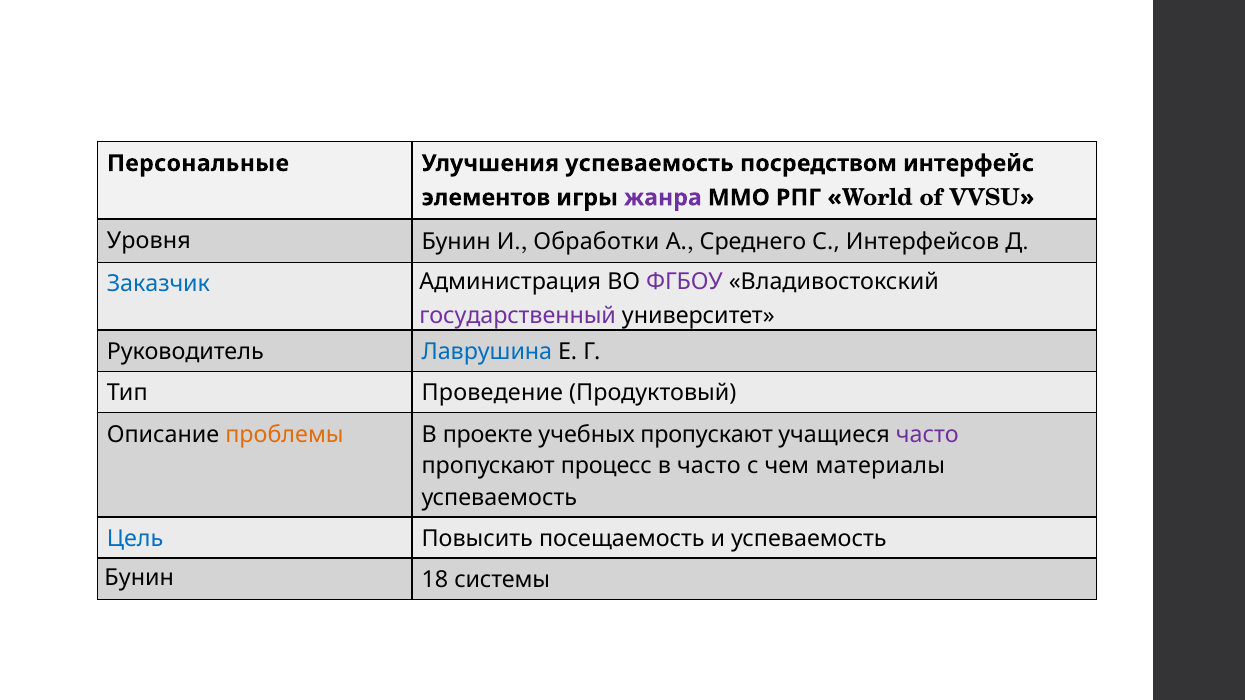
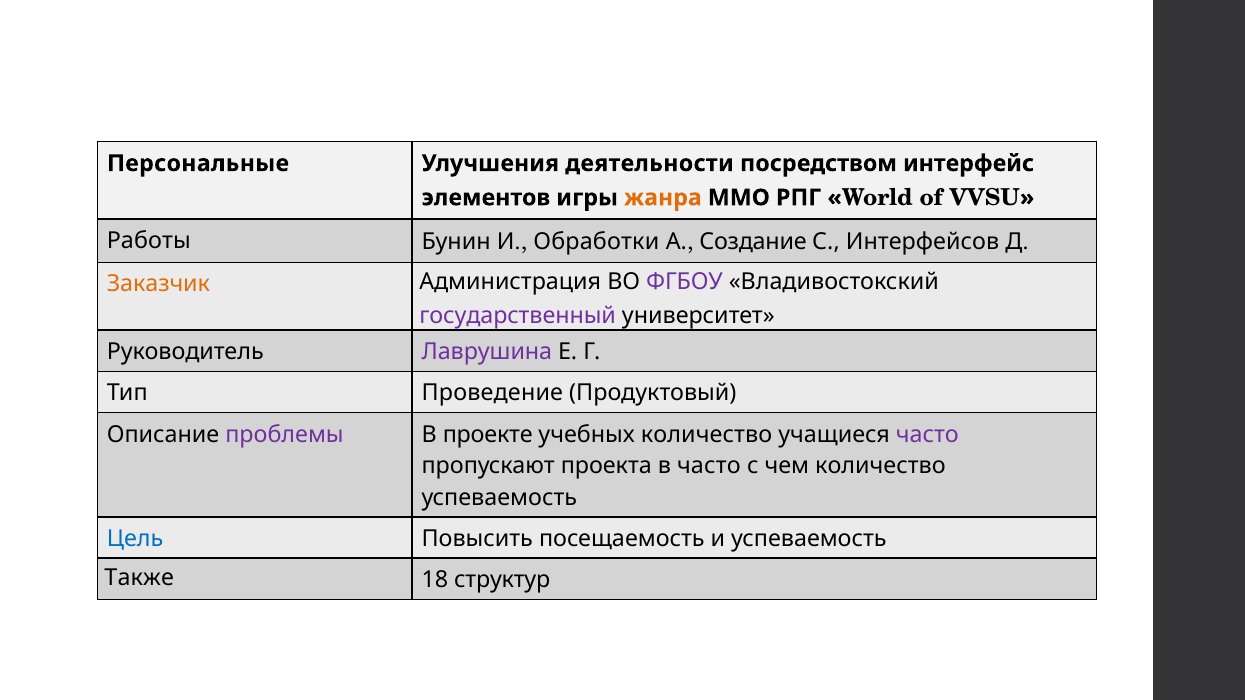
Улучшения успеваемость: успеваемость -> деятельности
жанра colour: purple -> orange
Уровня: Уровня -> Работы
Среднего: Среднего -> Создание
Заказчик colour: blue -> orange
Лаврушина colour: blue -> purple
проблемы colour: orange -> purple
учебных пропускают: пропускают -> количество
процесс: процесс -> проекта
чем материалы: материалы -> количество
Бунин at (139, 578): Бунин -> Также
системы: системы -> структур
